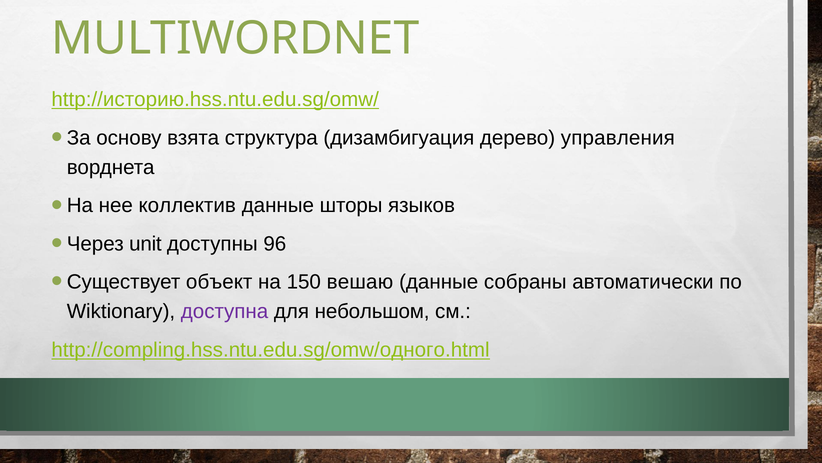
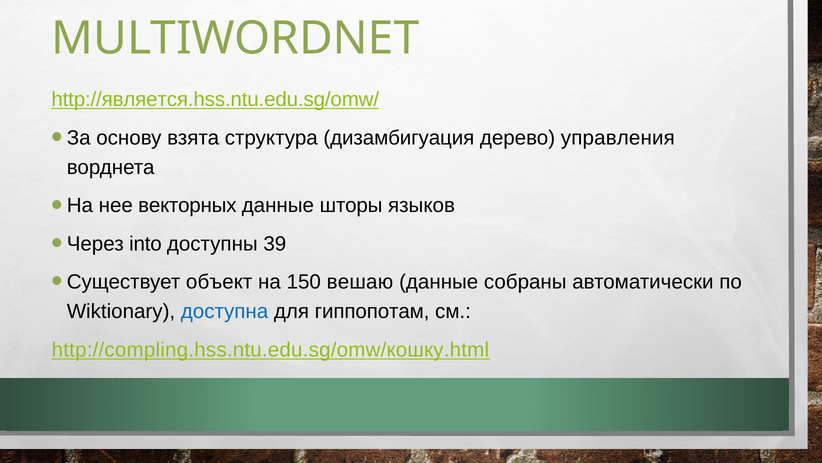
http://историю.hss.ntu.edu.sg/omw/: http://историю.hss.ntu.edu.sg/omw/ -> http://является.hss.ntu.edu.sg/omw/
коллектив: коллектив -> векторных
unit: unit -> into
96: 96 -> 39
доступна colour: purple -> blue
небольшом: небольшом -> гиппопотам
http://compling.hss.ntu.edu.sg/omw/одного.html: http://compling.hss.ntu.edu.sg/omw/одного.html -> http://compling.hss.ntu.edu.sg/omw/кошку.html
